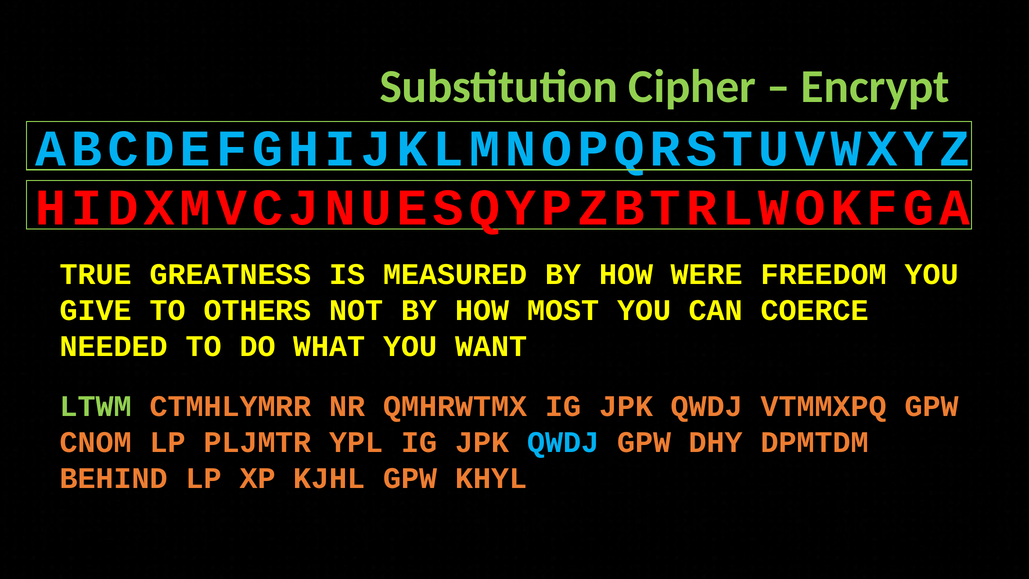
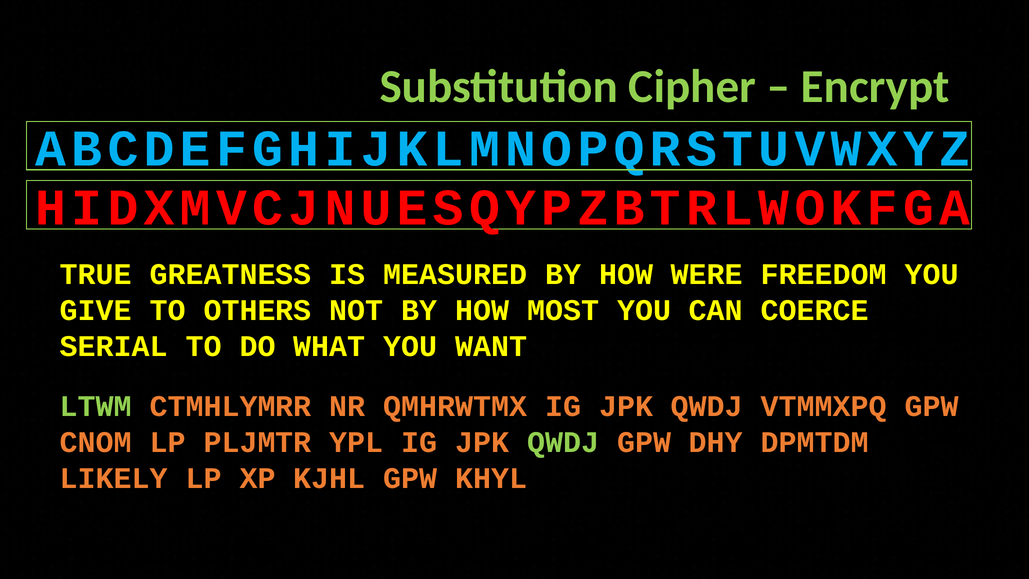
NEEDED: NEEDED -> SERIAL
QWDJ at (563, 442) colour: light blue -> light green
BEHIND: BEHIND -> LIKELY
